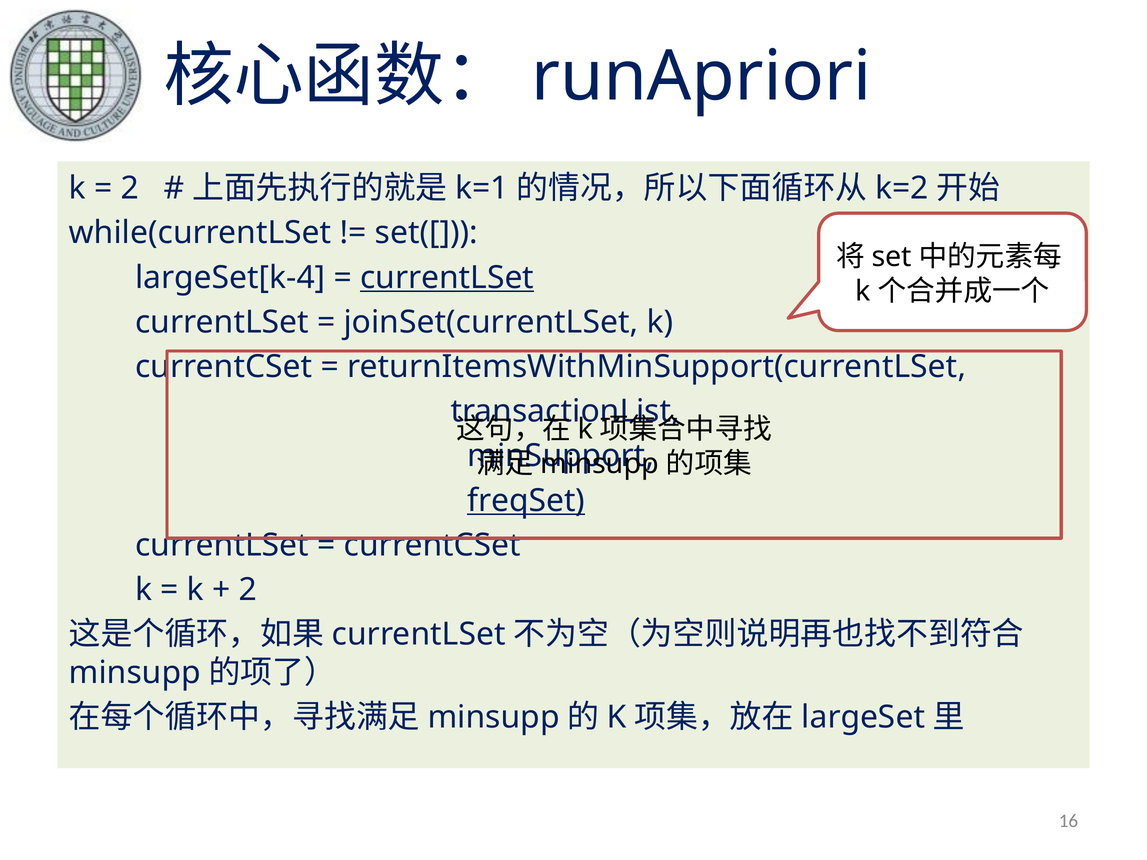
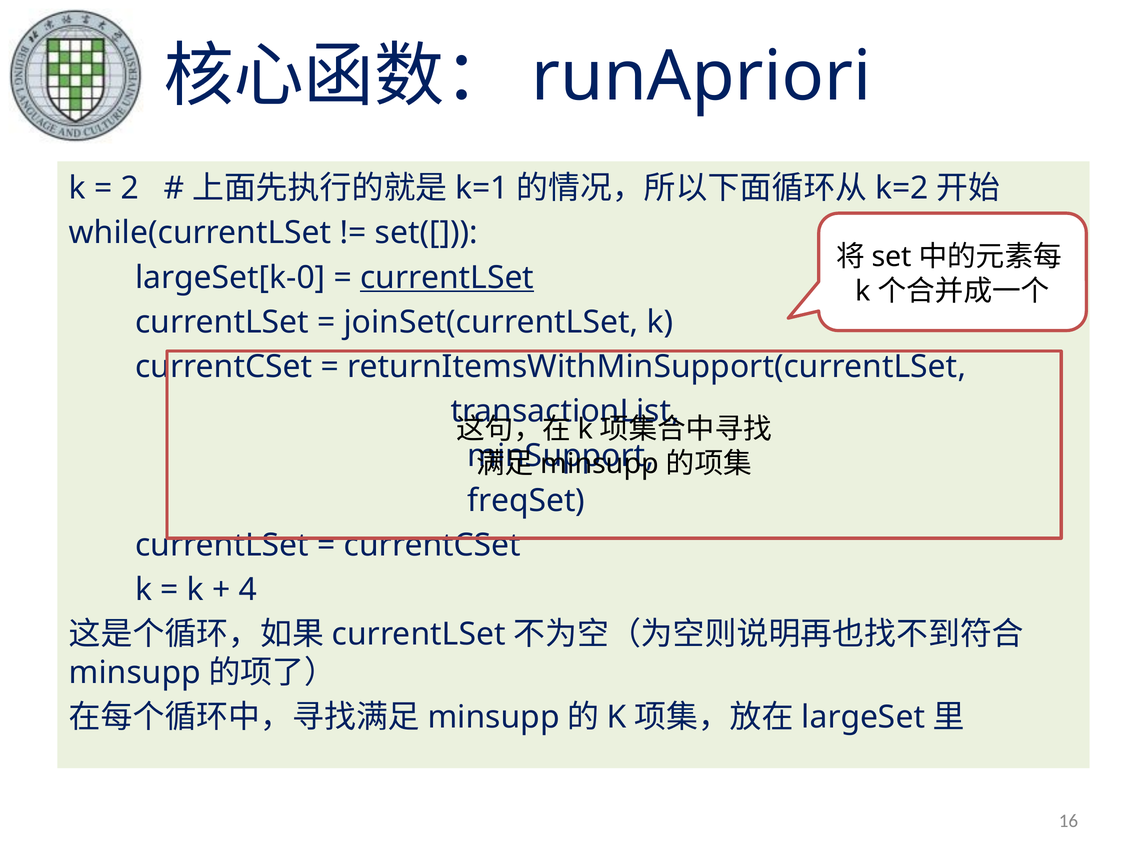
largeSet[k-4: largeSet[k-4 -> largeSet[k-0
freqSet underline: present -> none
2 at (248, 590): 2 -> 4
